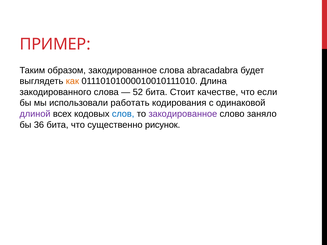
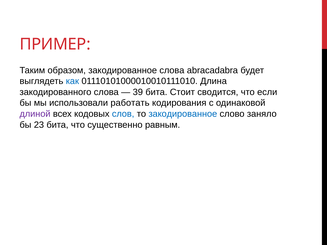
как colour: orange -> blue
52: 52 -> 39
качестве: качестве -> сводится
закодированное at (183, 114) colour: purple -> blue
36: 36 -> 23
рисунок: рисунок -> равным
